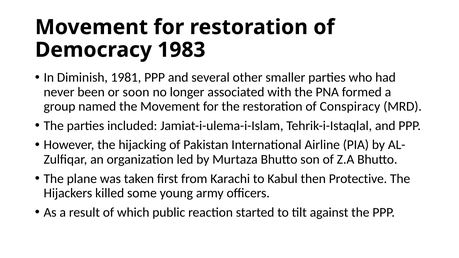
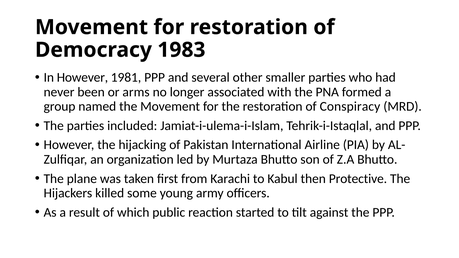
In Diminish: Diminish -> However
soon: soon -> arms
